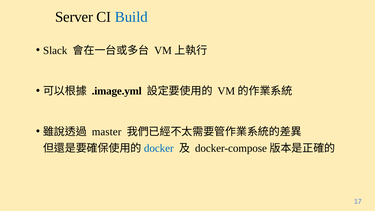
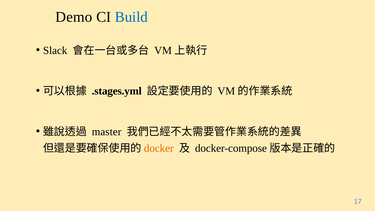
Server: Server -> Demo
.image.yml: .image.yml -> .stages.yml
docker colour: blue -> orange
